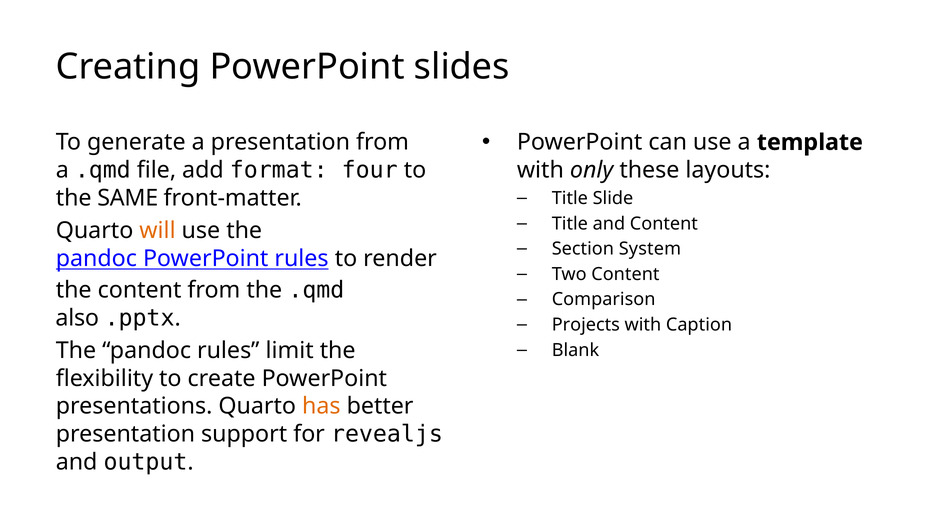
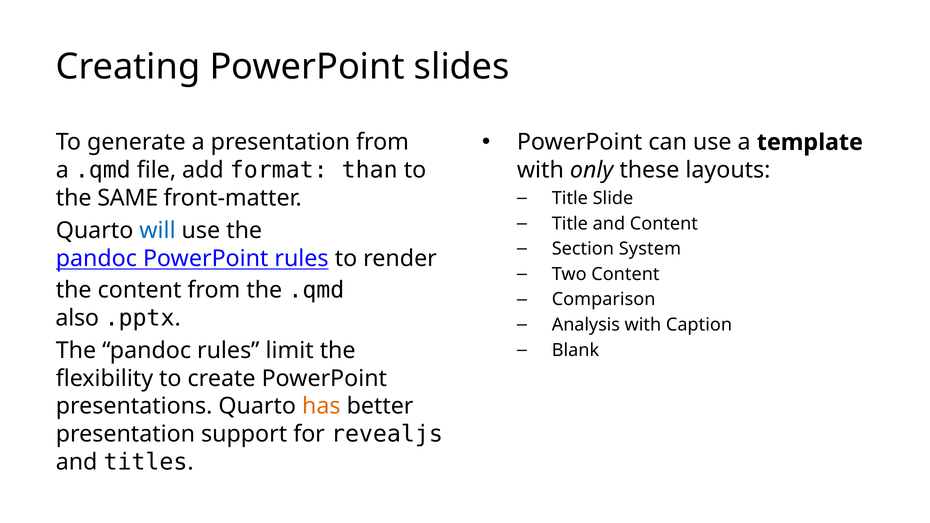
four: four -> than
will colour: orange -> blue
Projects: Projects -> Analysis
output: output -> titles
